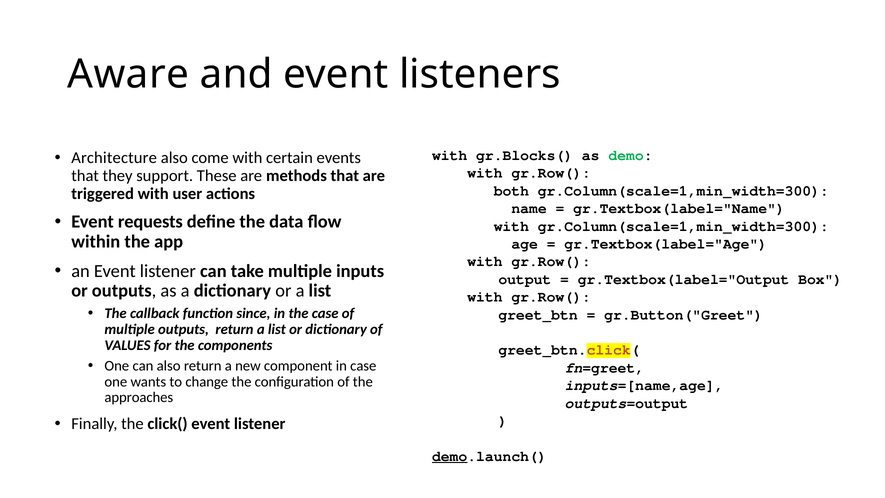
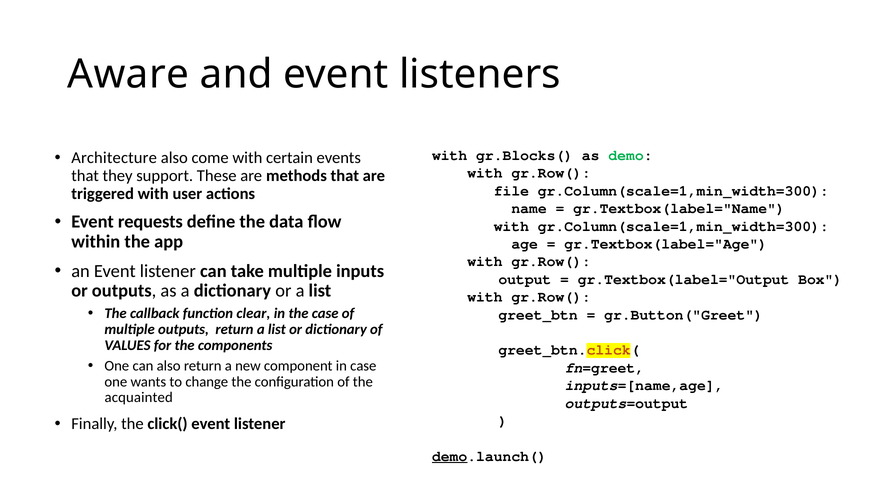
both: both -> file
since: since -> clear
approaches: approaches -> acquainted
